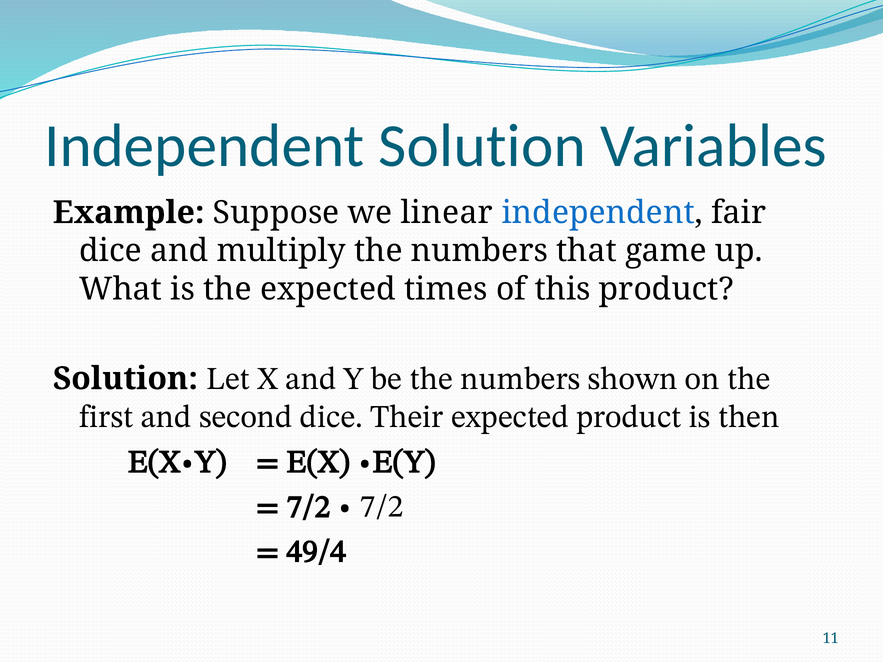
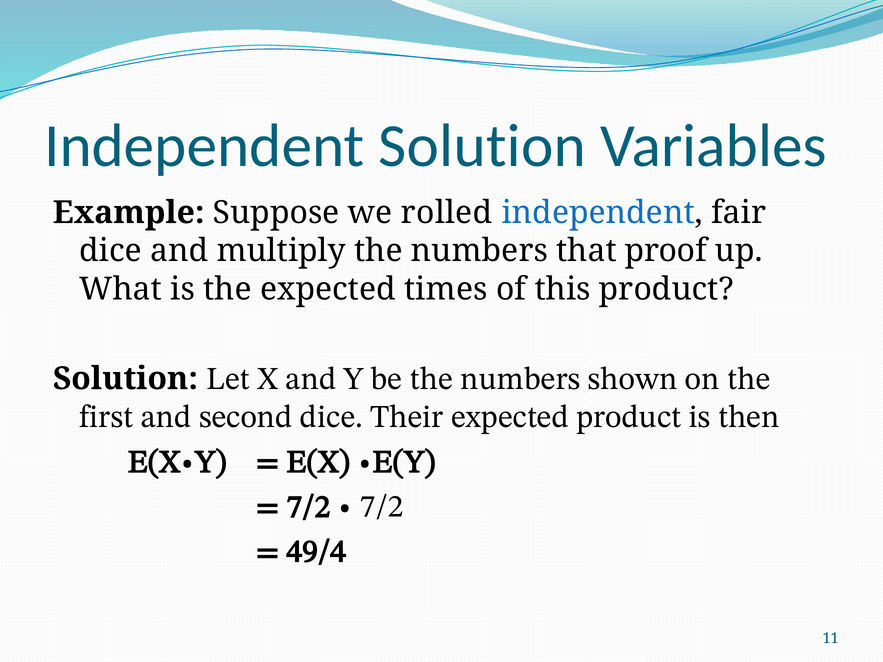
linear: linear -> rolled
game: game -> proof
